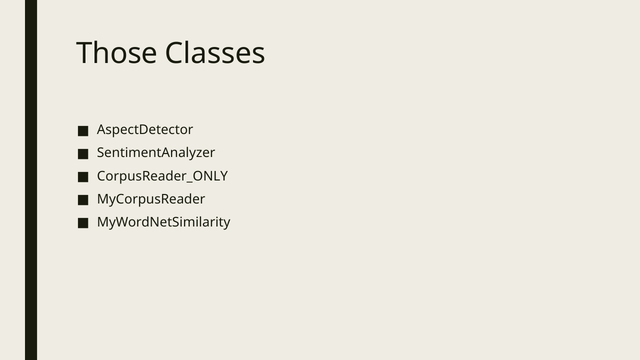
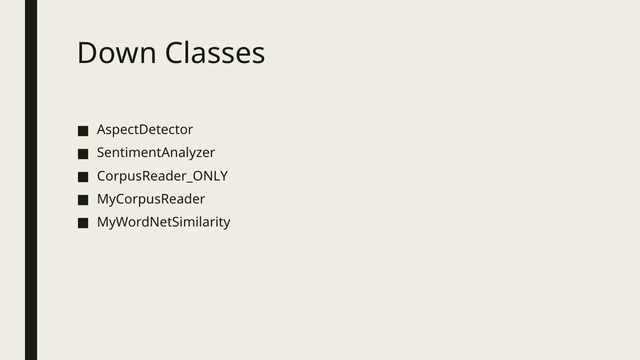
Those: Those -> Down
